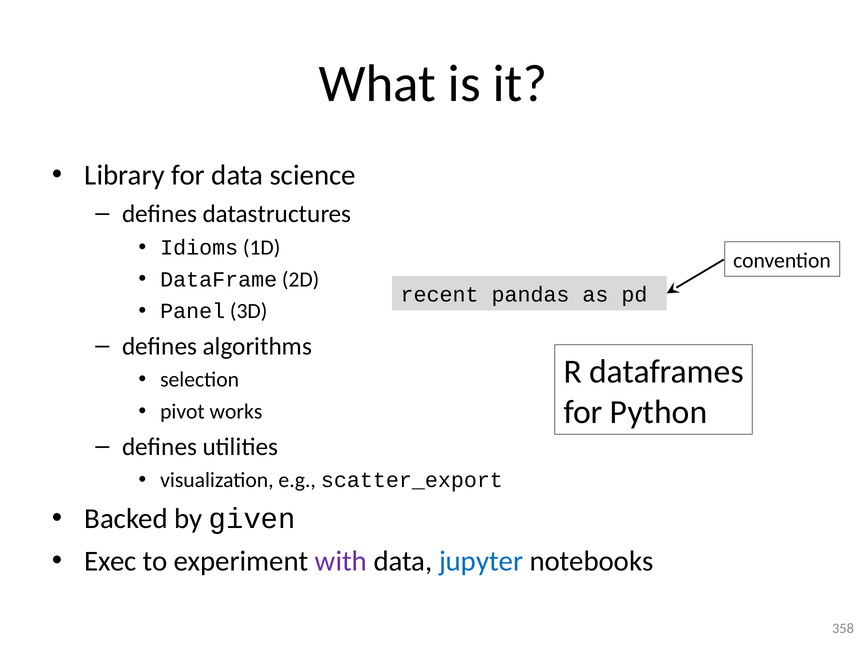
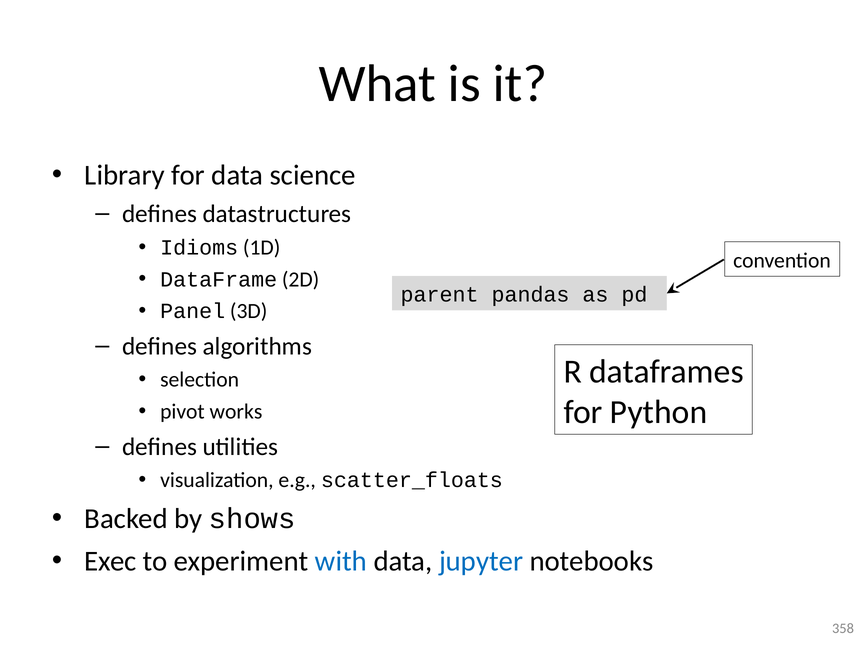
recent: recent -> parent
scatter_export: scatter_export -> scatter_floats
given: given -> shows
with colour: purple -> blue
